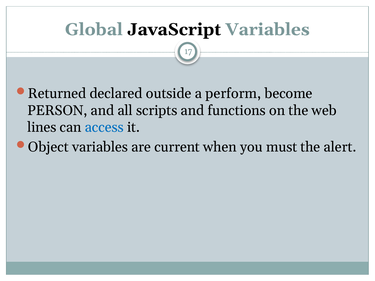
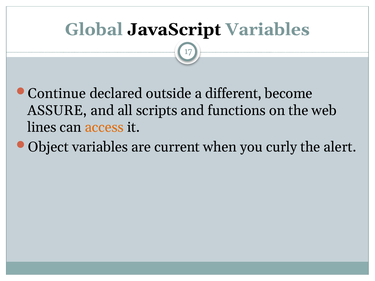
Returned: Returned -> Continue
perform: perform -> different
PERSON: PERSON -> ASSURE
access colour: blue -> orange
must: must -> curly
